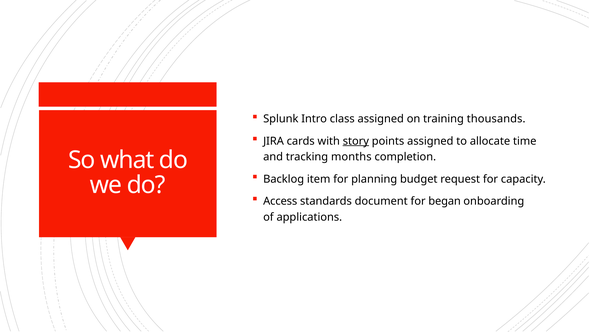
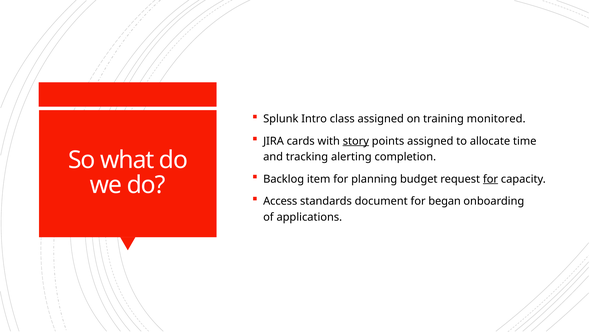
thousands: thousands -> monitored
months: months -> alerting
for at (490, 179) underline: none -> present
